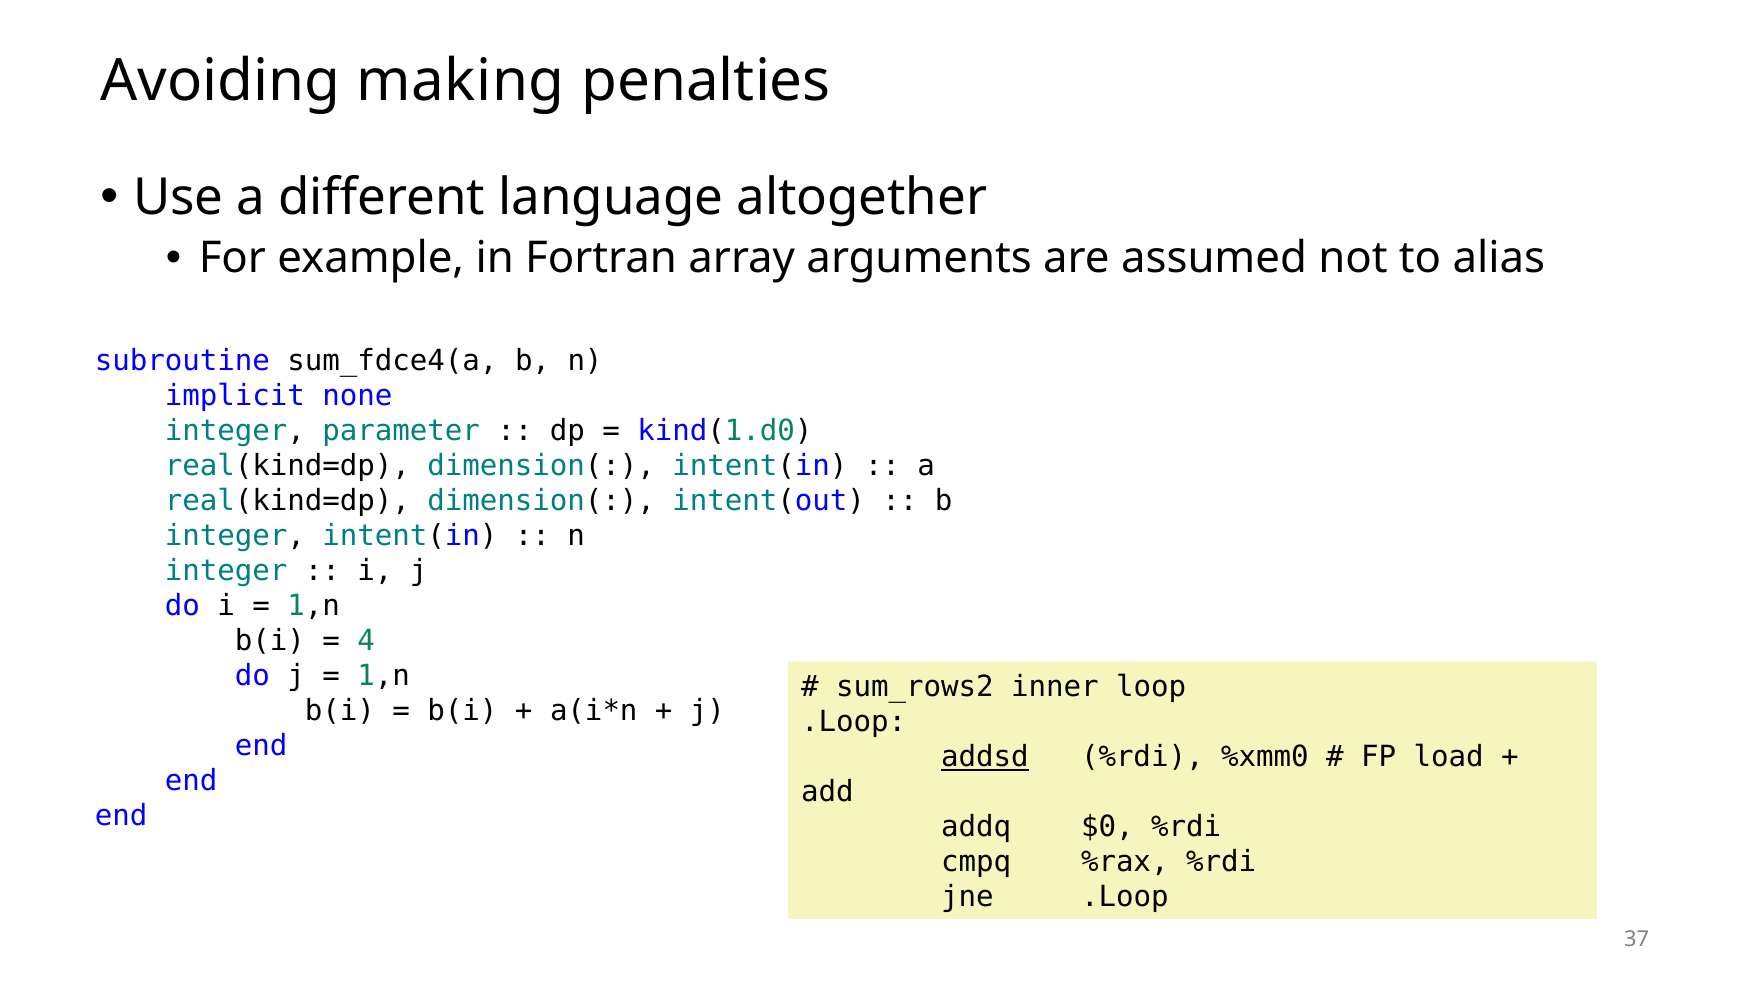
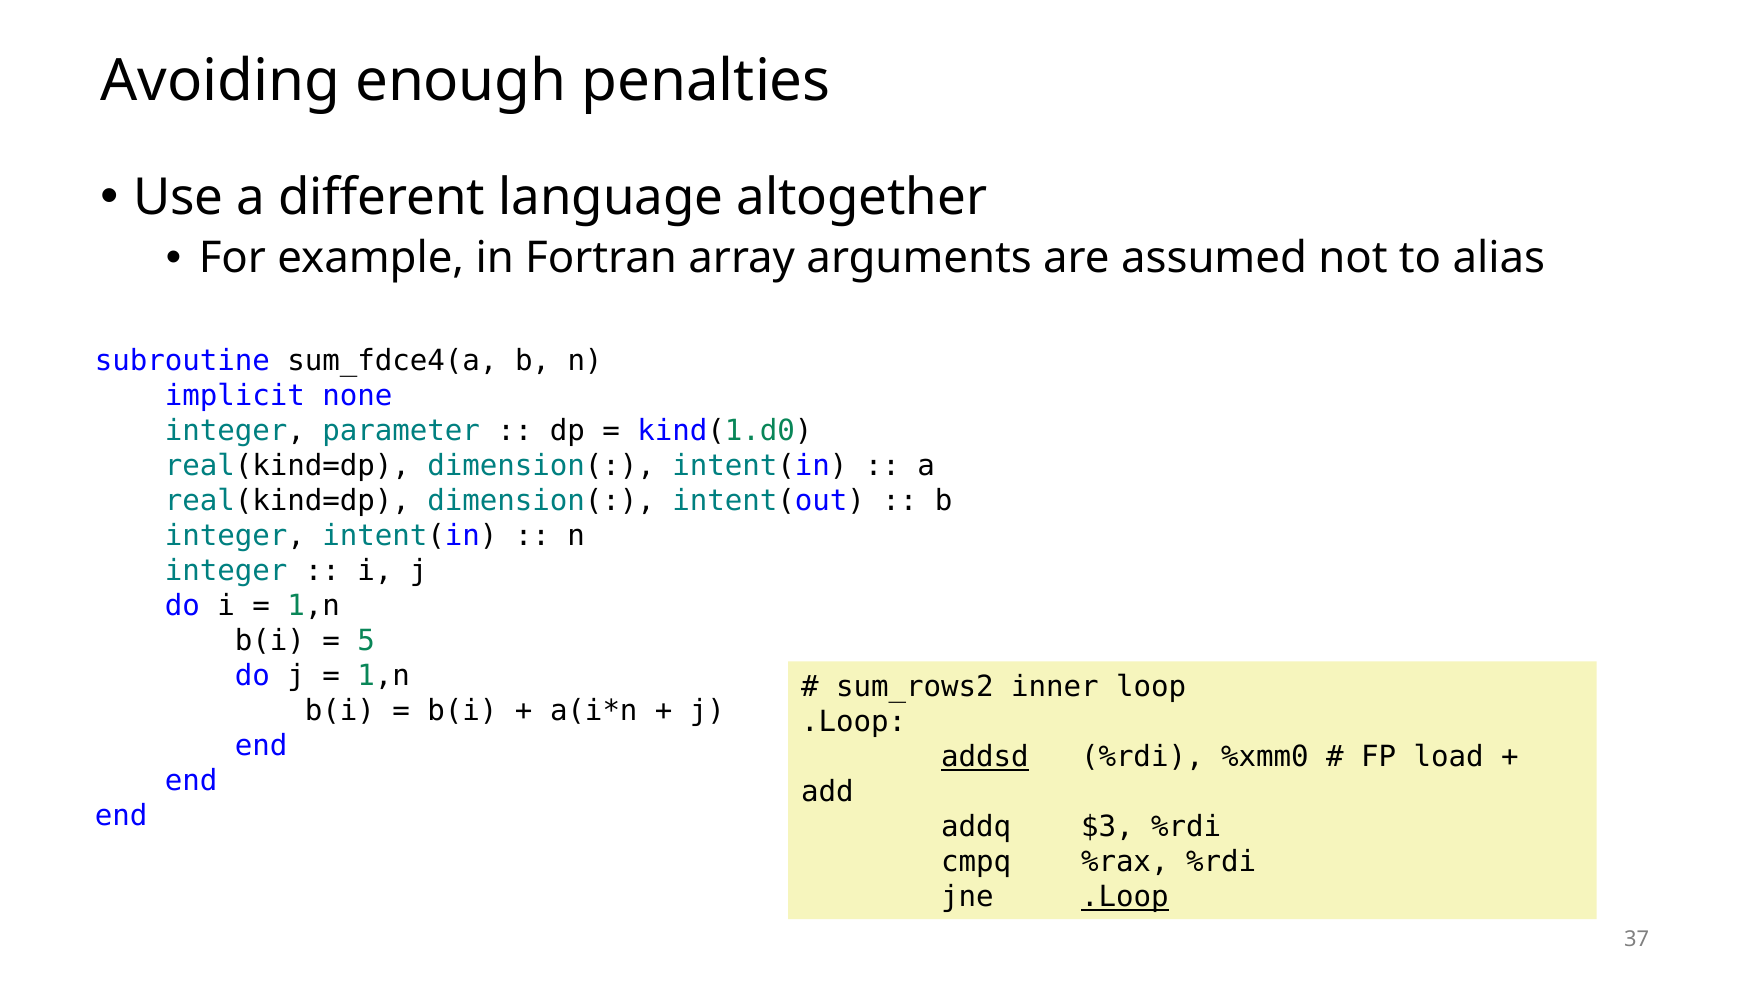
making: making -> enough
4: 4 -> 5
$0: $0 -> $3
.Loop at (1125, 897) underline: none -> present
